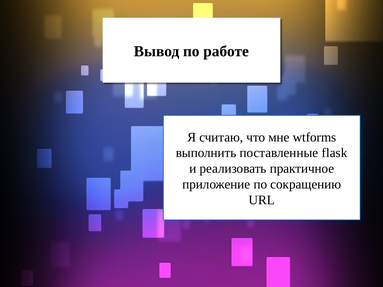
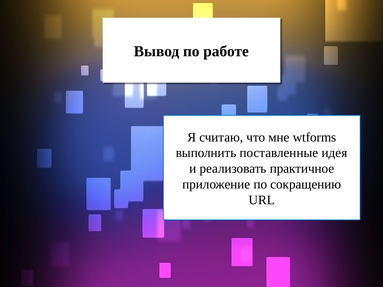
flask: flask -> идея
